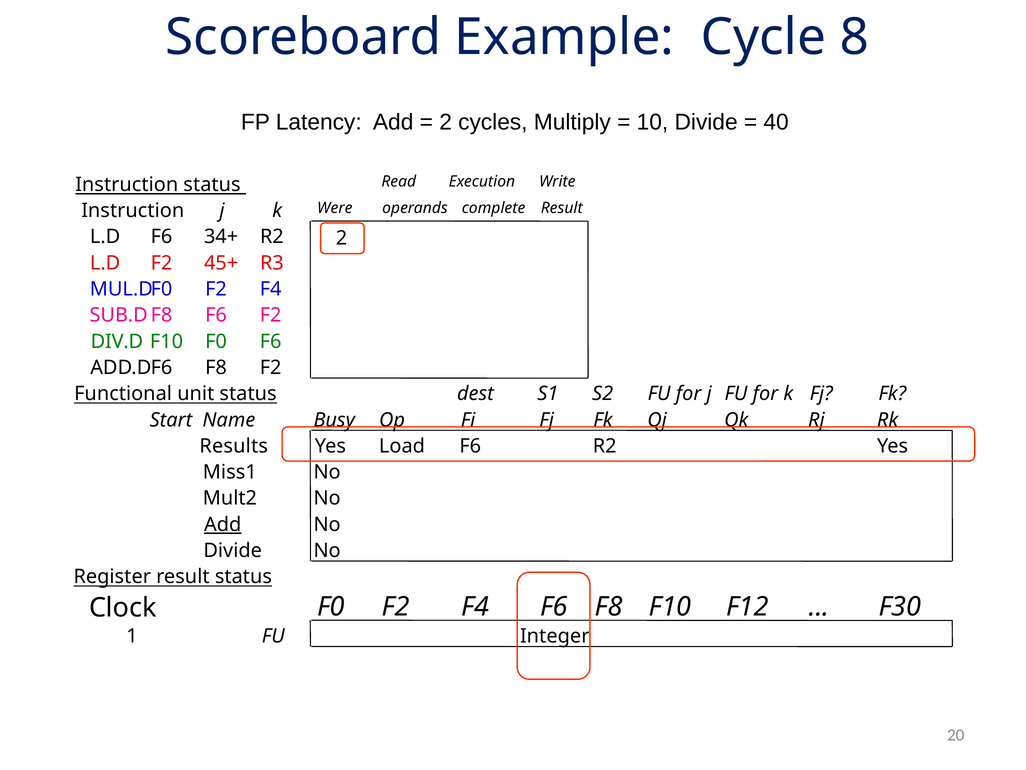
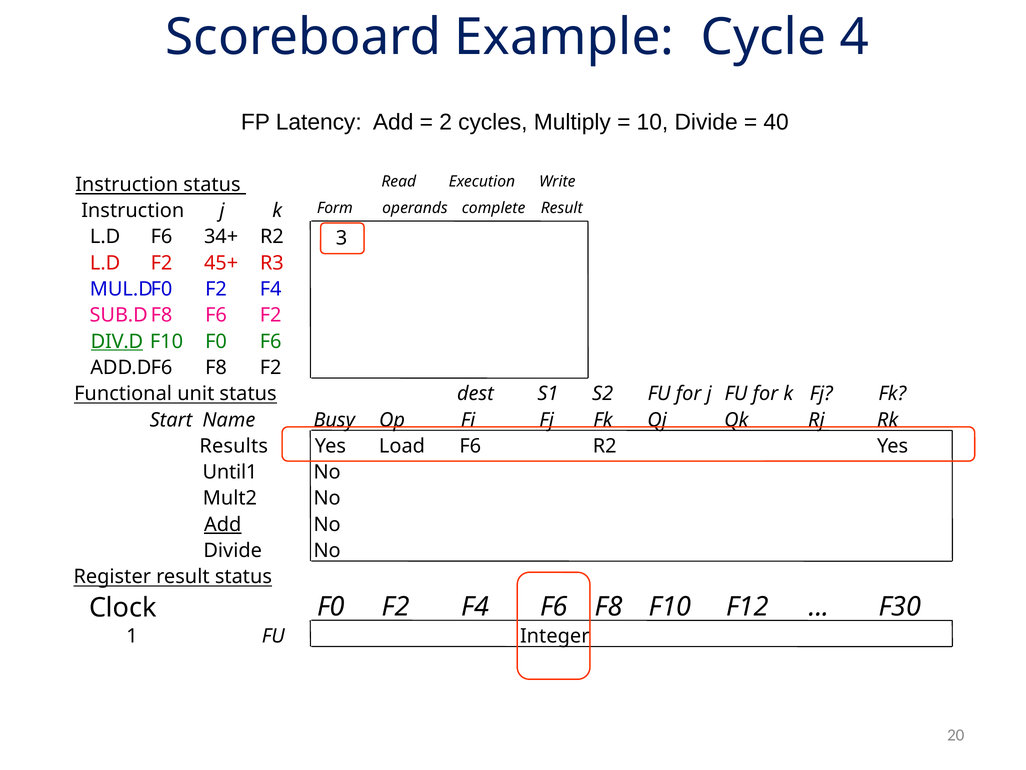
8: 8 -> 4
Were: Were -> Form
R2 2: 2 -> 3
DIV.D underline: none -> present
Miss1: Miss1 -> Until1
